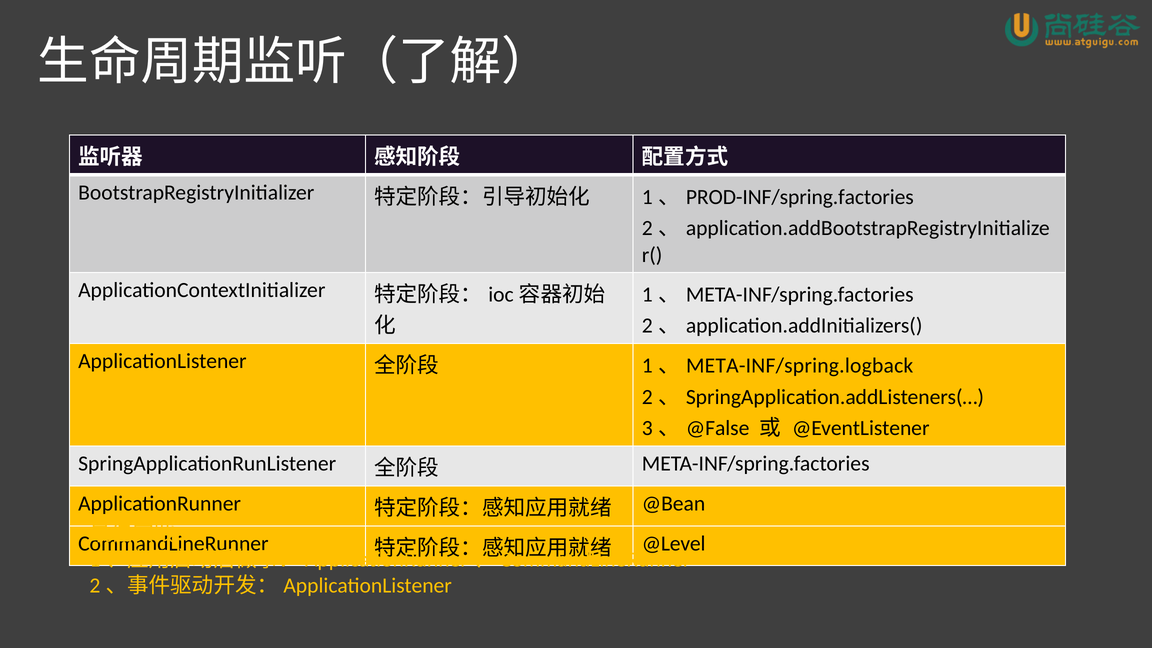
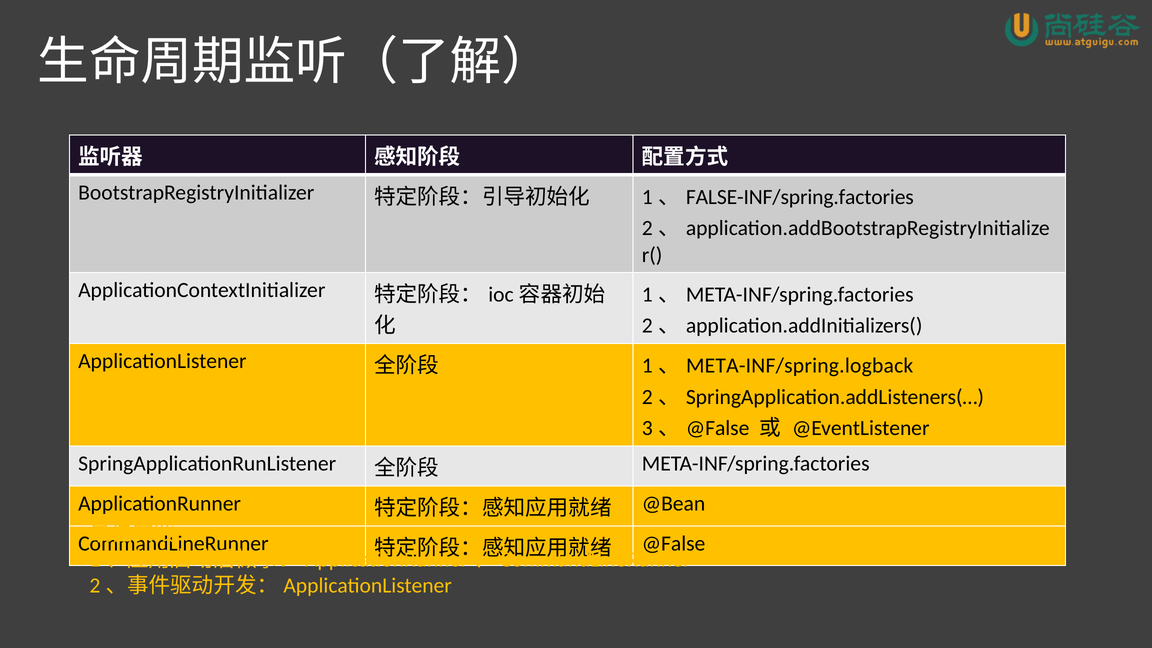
PROD-INF/spring.factories: PROD-INF/spring.factories -> FALSE-INF/spring.factories
@Level at (674, 544): @Level -> @False
